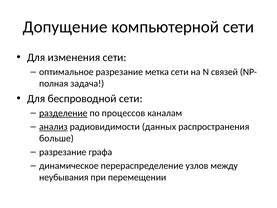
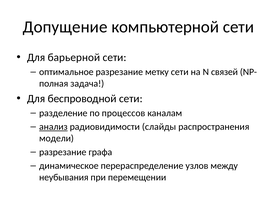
изменения: изменения -> барьерной
метка: метка -> метку
разделение underline: present -> none
данных: данных -> слайды
больше: больше -> модели
